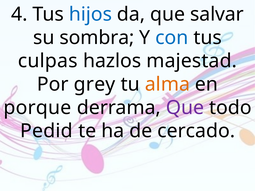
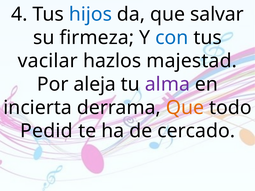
sombra: sombra -> firmeza
culpas: culpas -> vacilar
grey: grey -> aleja
alma colour: orange -> purple
porque: porque -> incierta
Que at (185, 108) colour: purple -> orange
